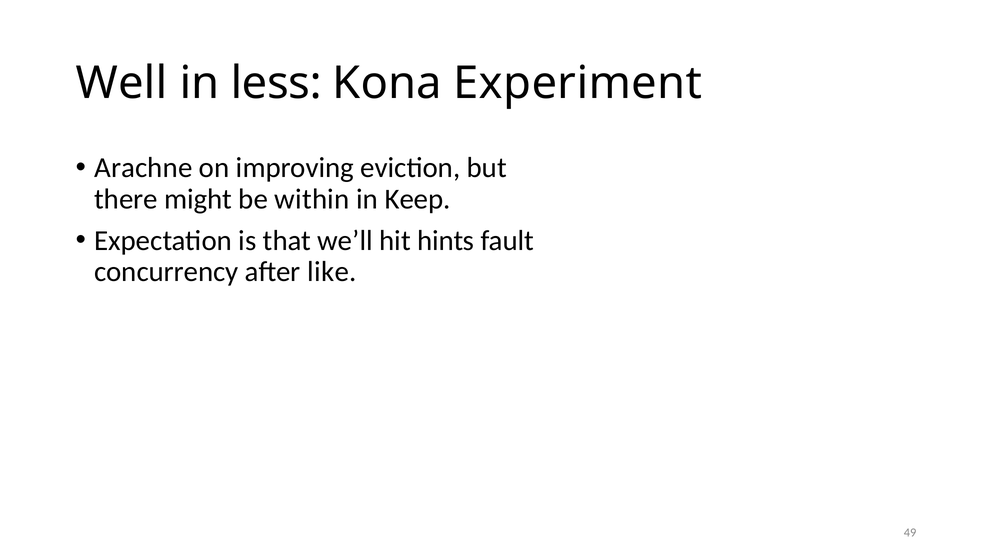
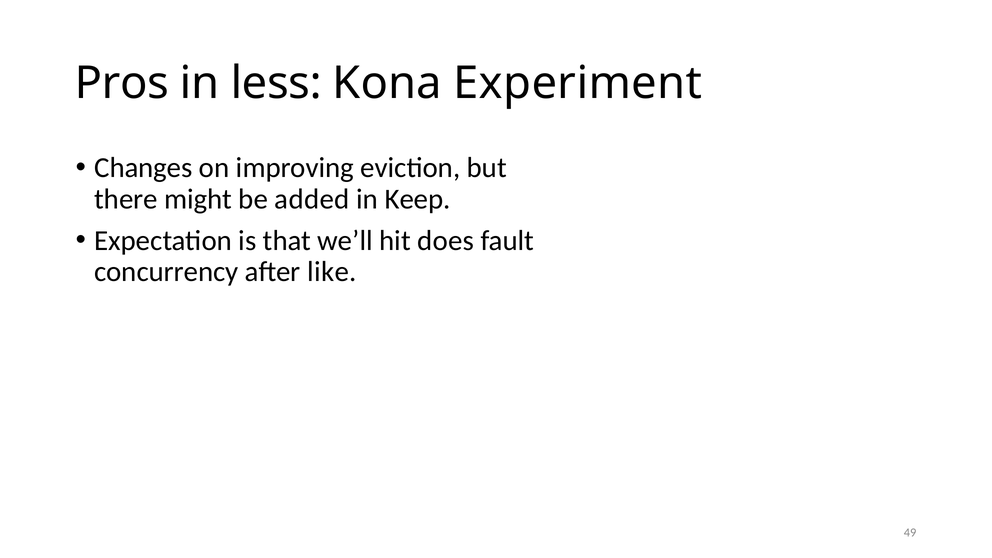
Well: Well -> Pros
Arachne: Arachne -> Changes
within: within -> added
hints: hints -> does
